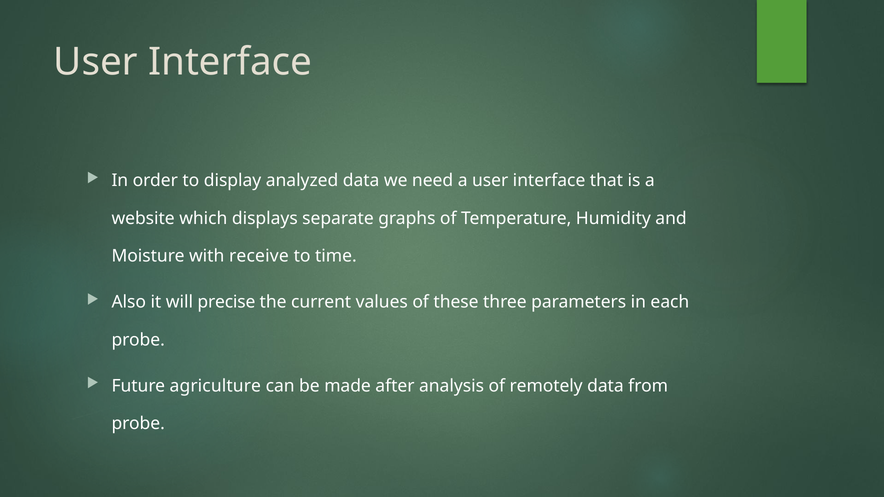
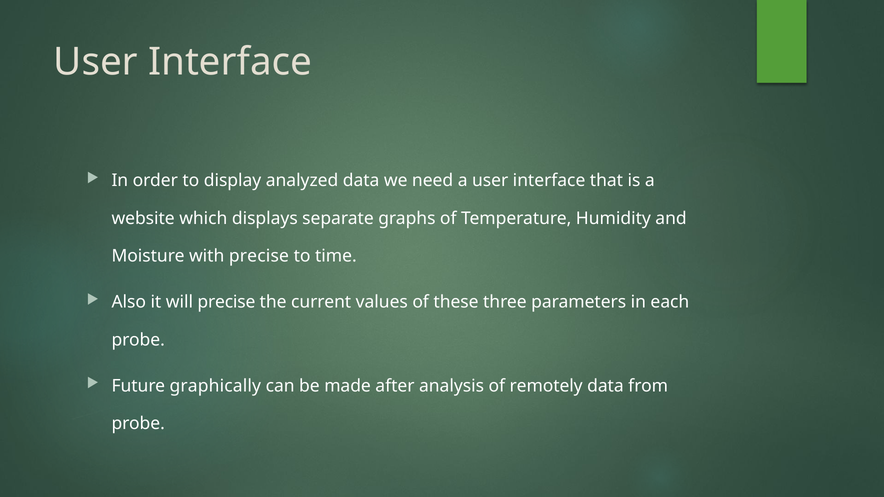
with receive: receive -> precise
agriculture: agriculture -> graphically
